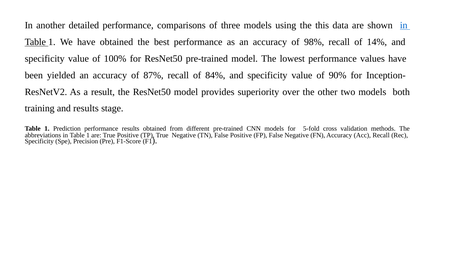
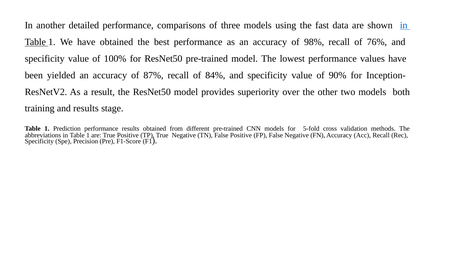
this: this -> fast
14%: 14% -> 76%
